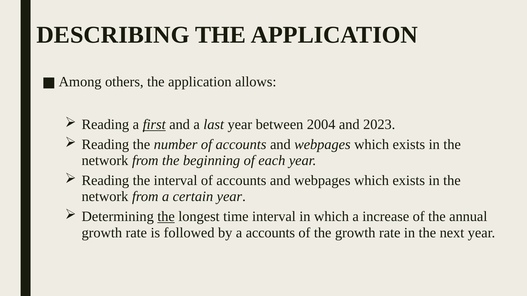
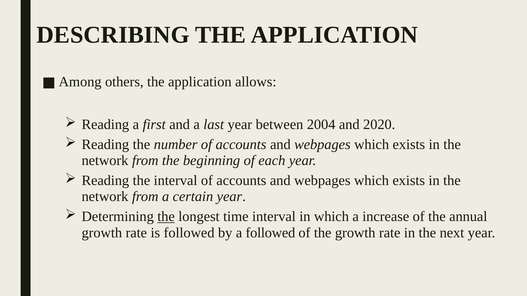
first underline: present -> none
2023: 2023 -> 2020
a accounts: accounts -> followed
